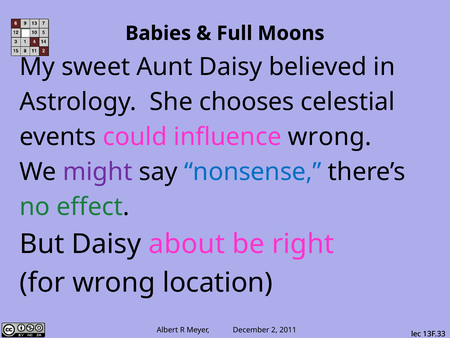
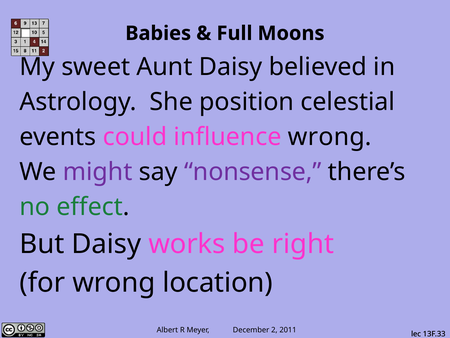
chooses: chooses -> position
nonsense colour: blue -> purple
about: about -> works
